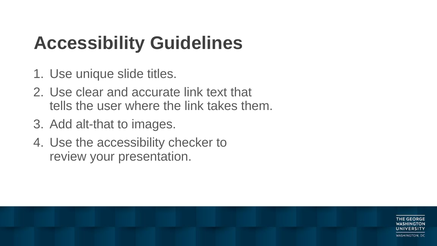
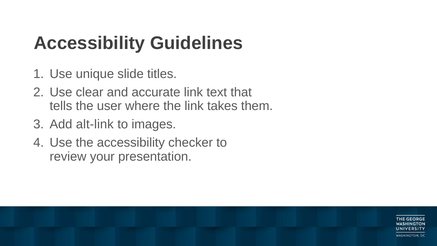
alt-that: alt-that -> alt-link
